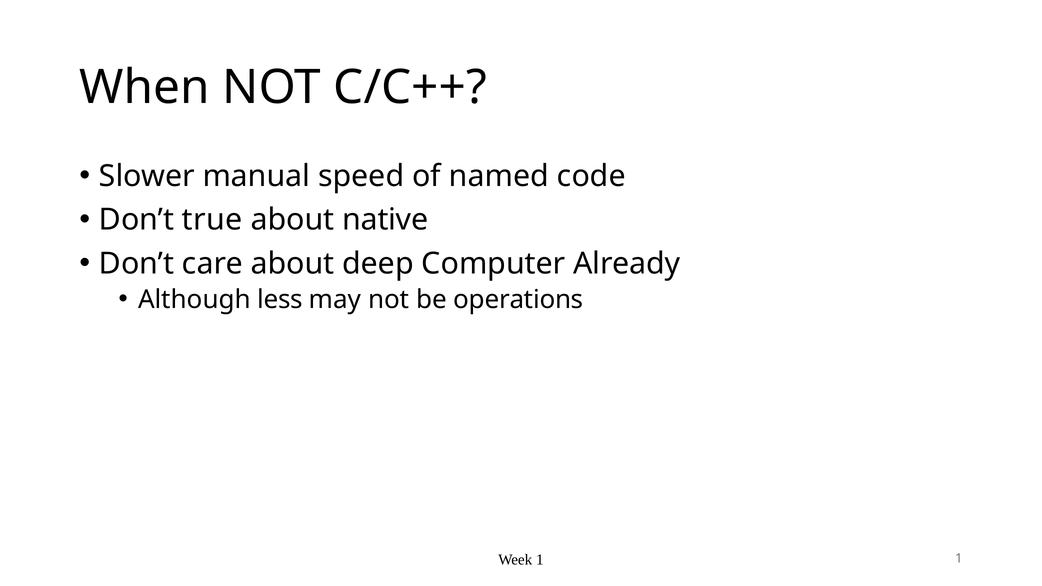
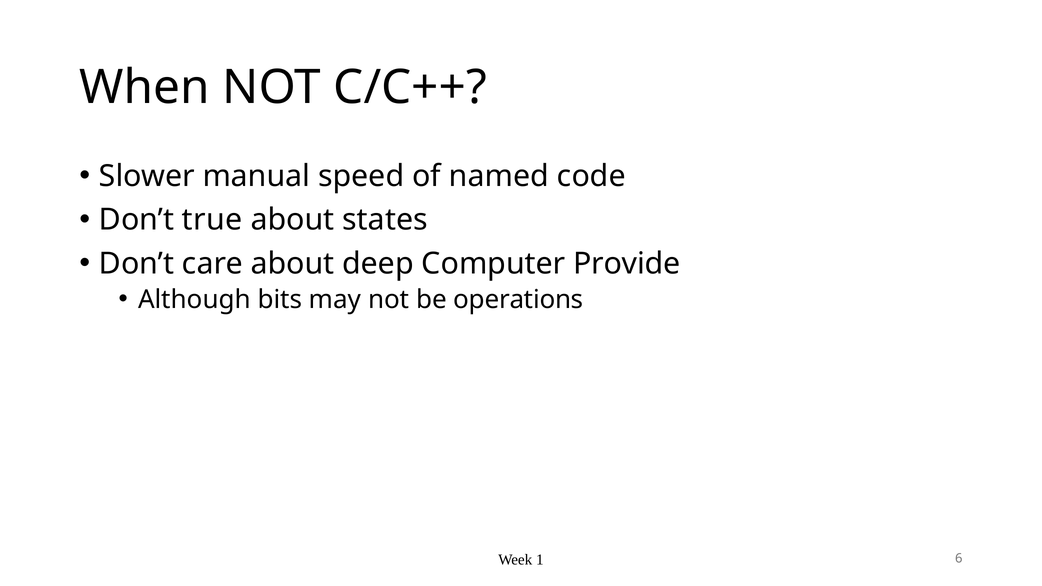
native: native -> states
Already: Already -> Provide
less: less -> bits
1 1: 1 -> 6
